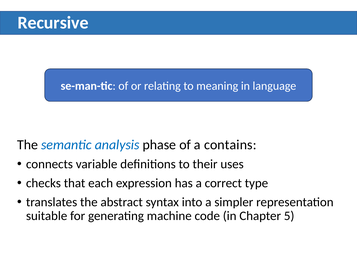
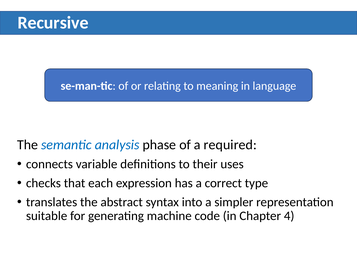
contains: contains -> required
5: 5 -> 4
